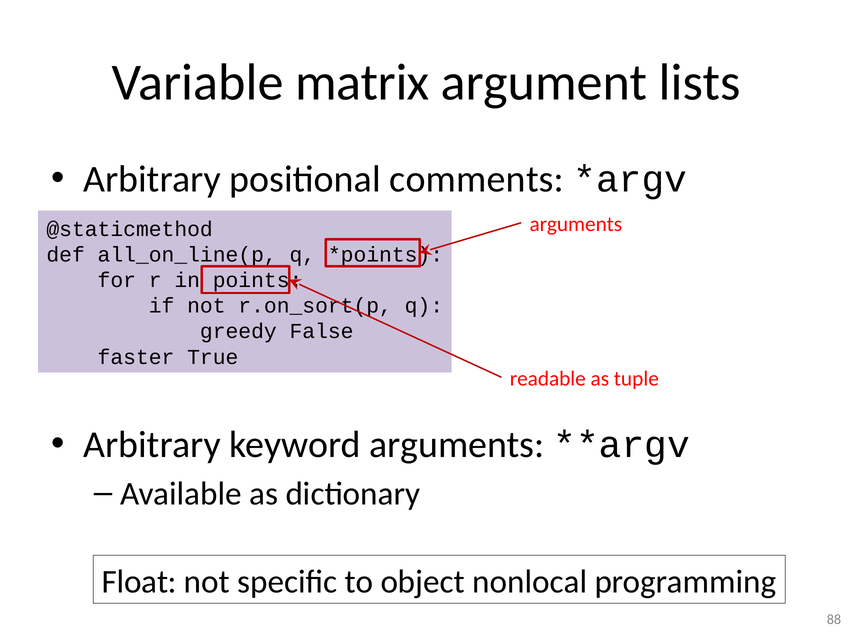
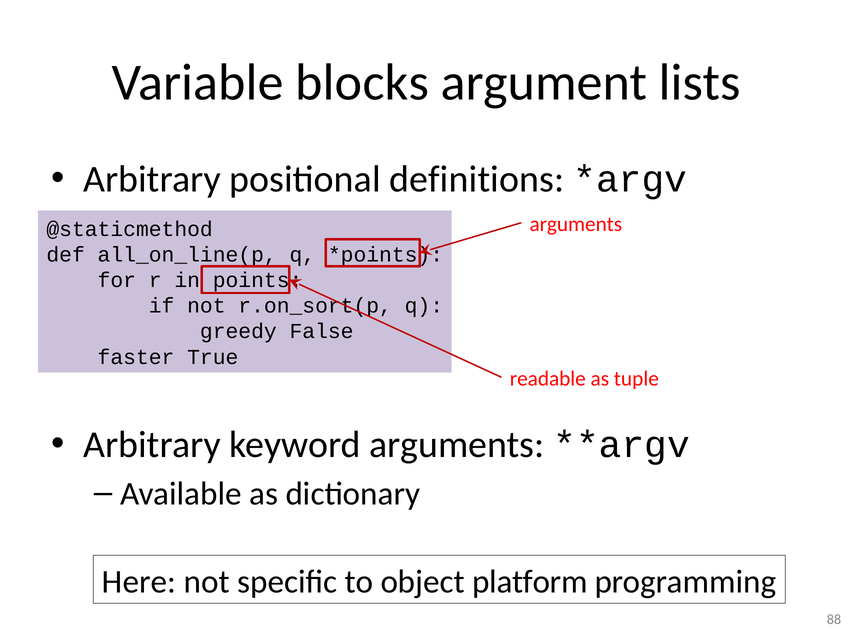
matrix: matrix -> blocks
comments: comments -> definitions
Float: Float -> Here
nonlocal: nonlocal -> platform
